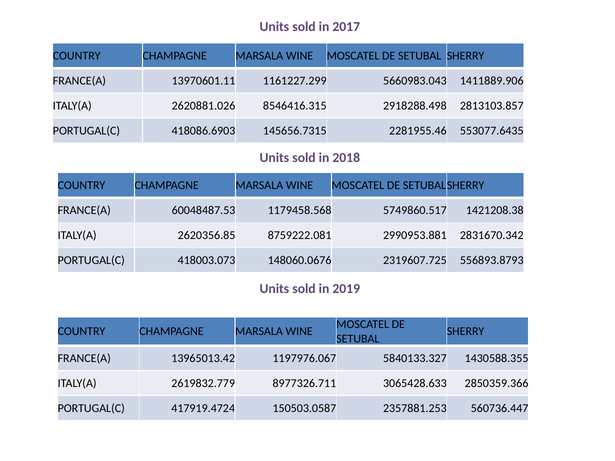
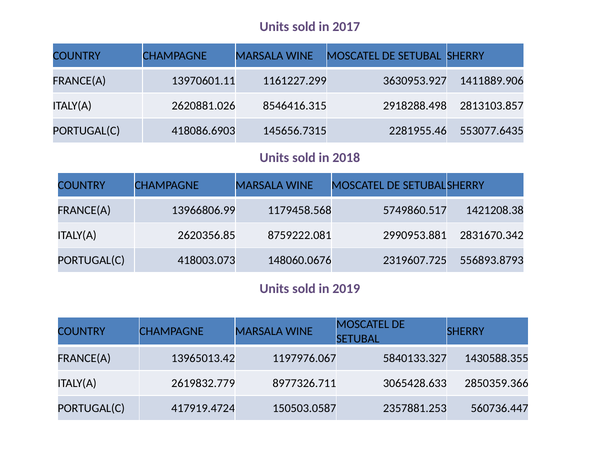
5660983.043: 5660983.043 -> 3630953.927
60048487.53: 60048487.53 -> 13966806.99
